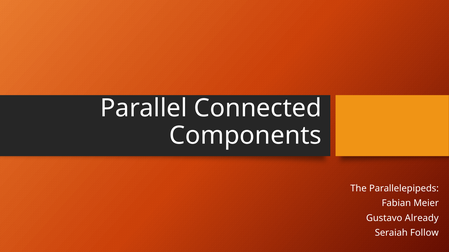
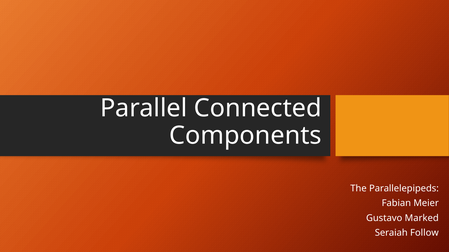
Already: Already -> Marked
